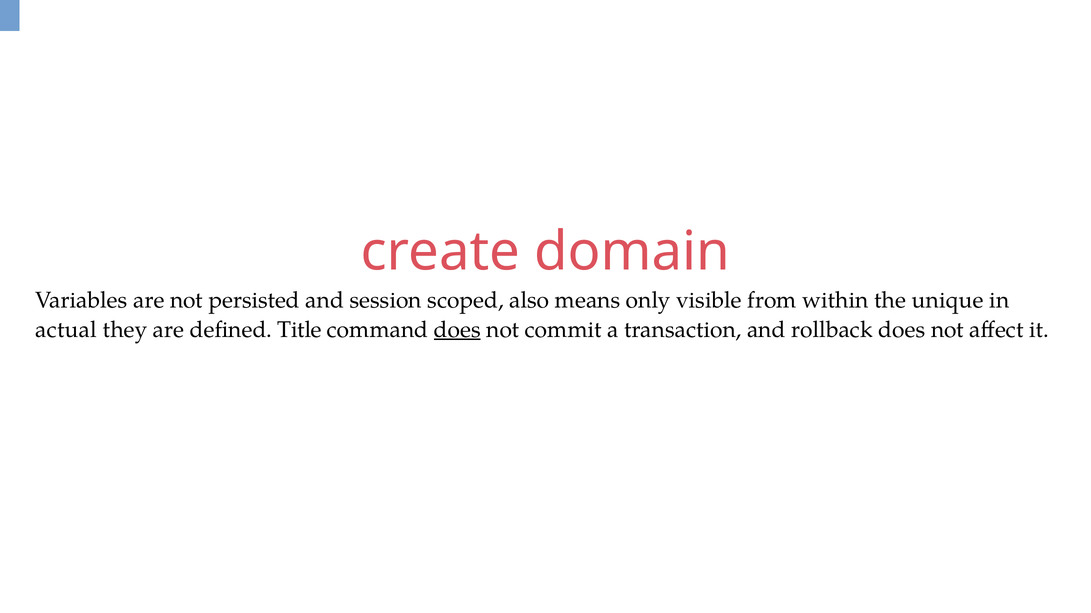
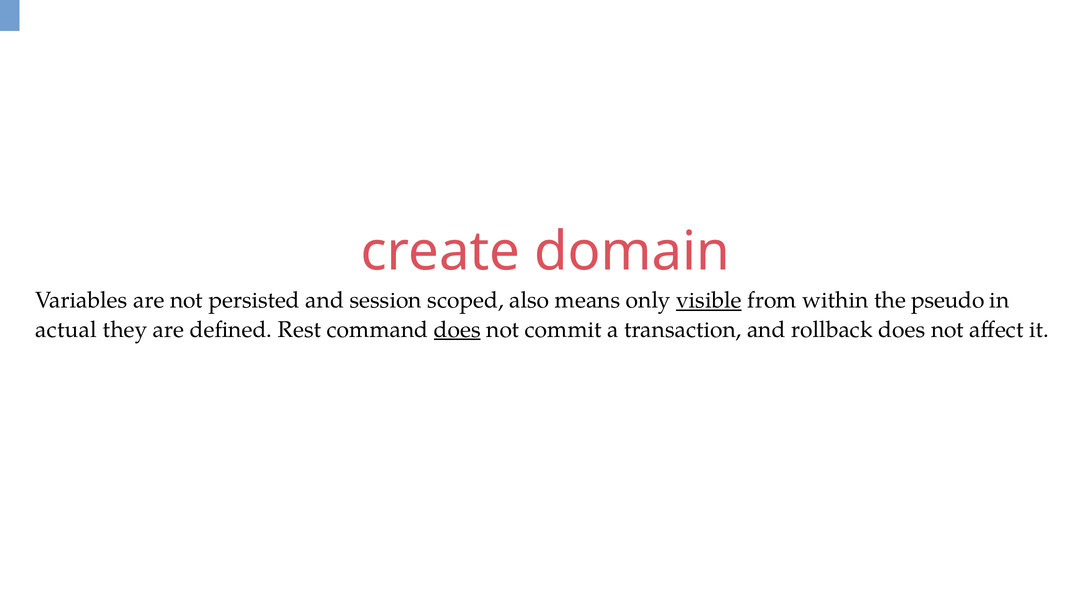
visible underline: none -> present
unique: unique -> pseudo
Title: Title -> Rest
